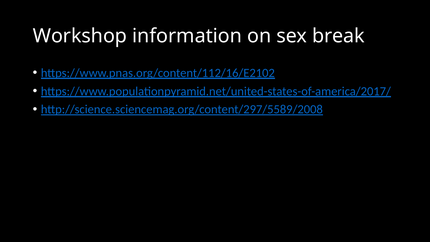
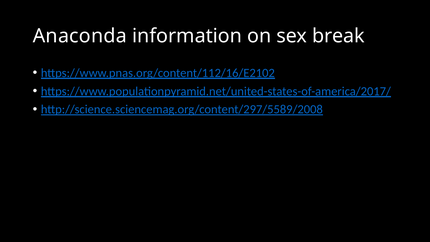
Workshop: Workshop -> Anaconda
